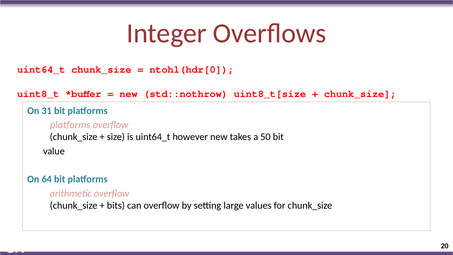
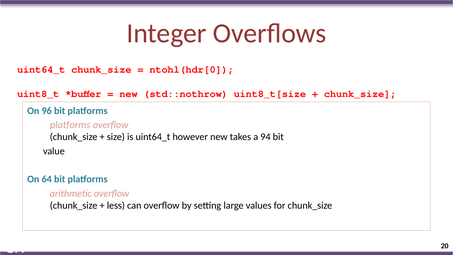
31: 31 -> 96
50: 50 -> 94
bits: bits -> less
